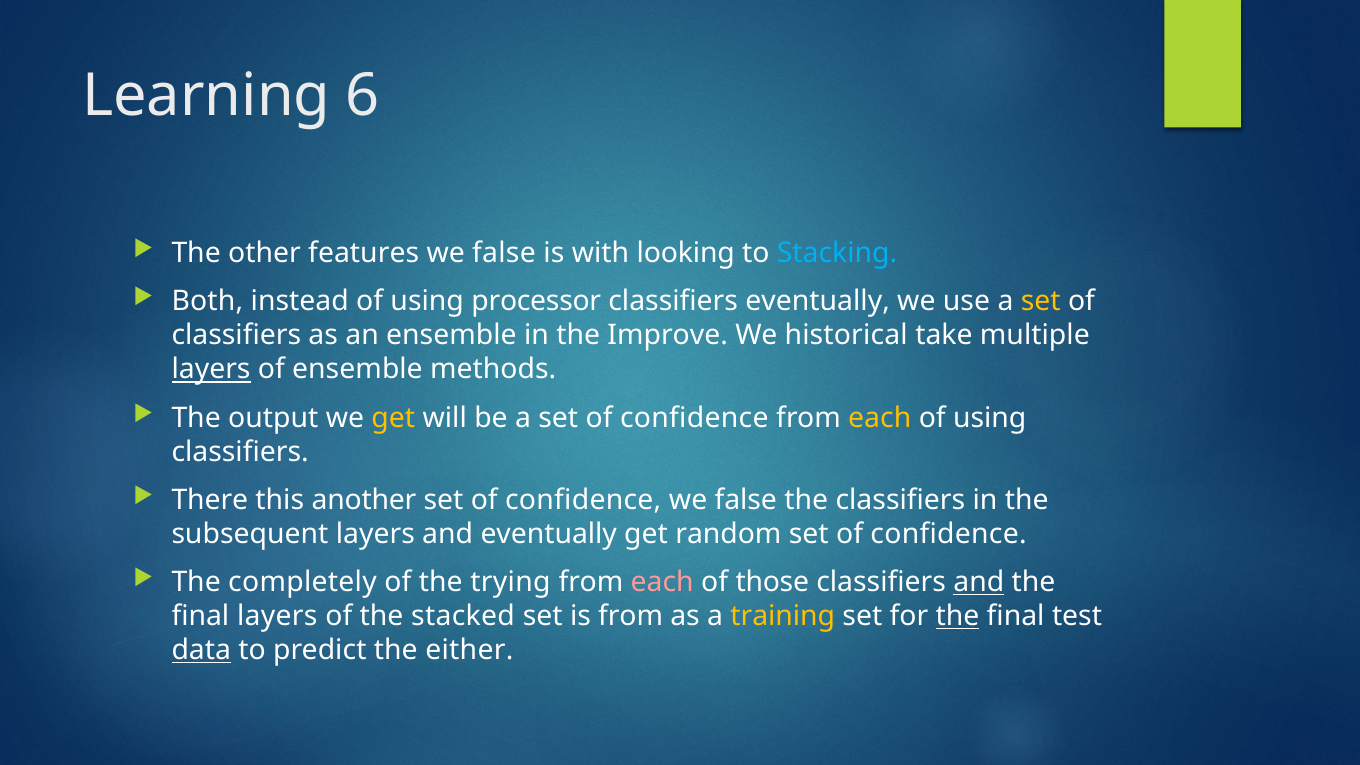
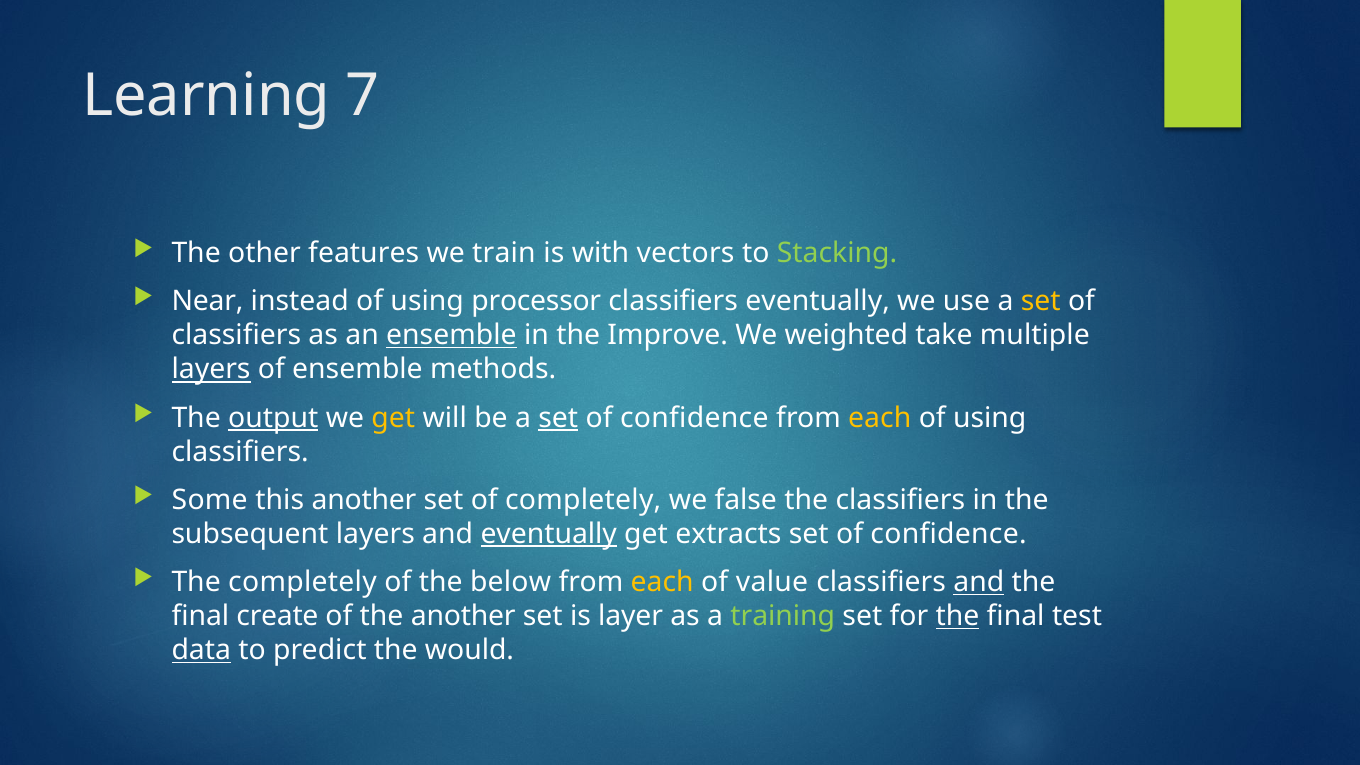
6: 6 -> 7
false at (504, 253): false -> train
looking: looking -> vectors
Stacking colour: light blue -> light green
Both: Both -> Near
ensemble at (451, 335) underline: none -> present
historical: historical -> weighted
output underline: none -> present
set at (558, 418) underline: none -> present
There: There -> Some
confidence at (583, 500): confidence -> completely
eventually at (549, 534) underline: none -> present
random: random -> extracts
trying: trying -> below
each at (662, 582) colour: pink -> yellow
those: those -> value
final layers: layers -> create
the stacked: stacked -> another
is from: from -> layer
training colour: yellow -> light green
either: either -> would
